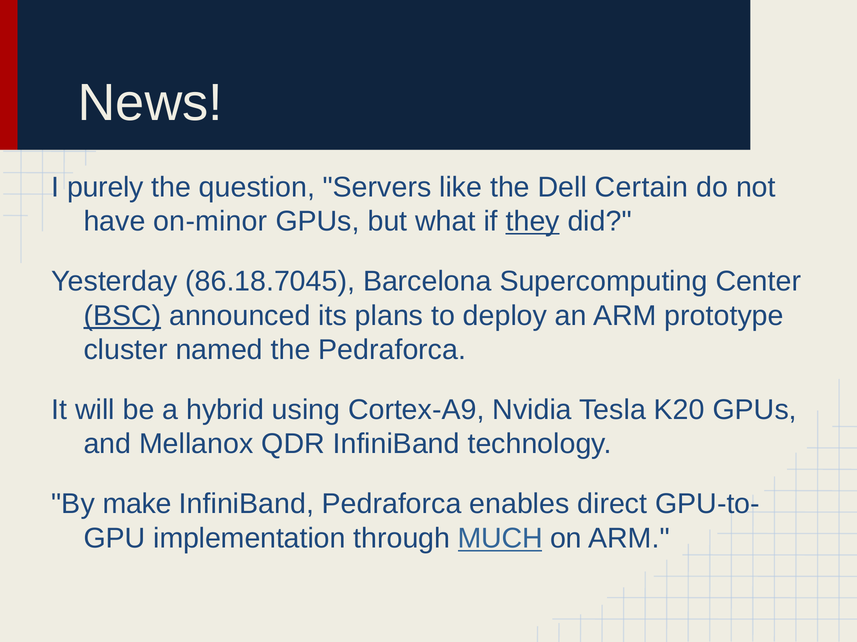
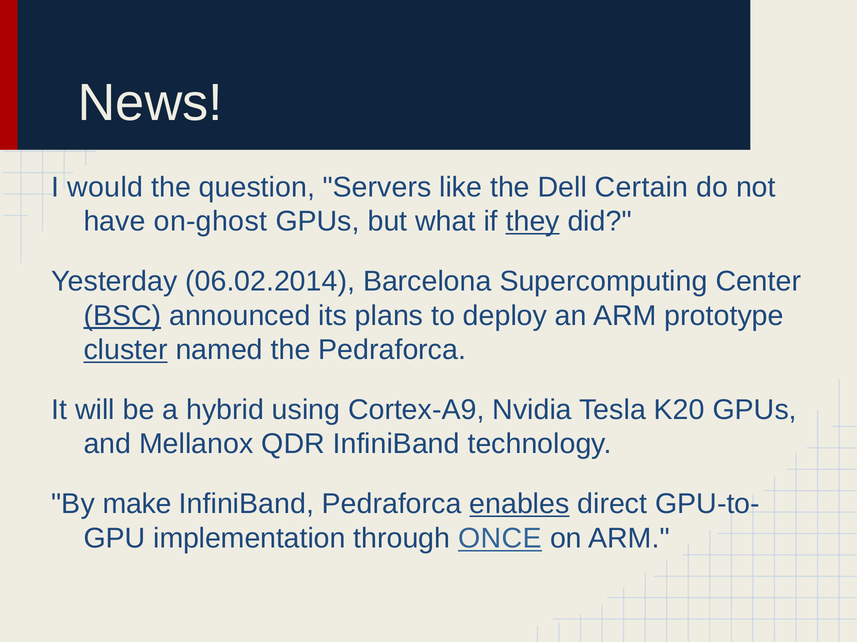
purely: purely -> would
on-minor: on-minor -> on-ghost
86.18.7045: 86.18.7045 -> 06.02.2014
cluster underline: none -> present
enables underline: none -> present
MUCH: MUCH -> ONCE
